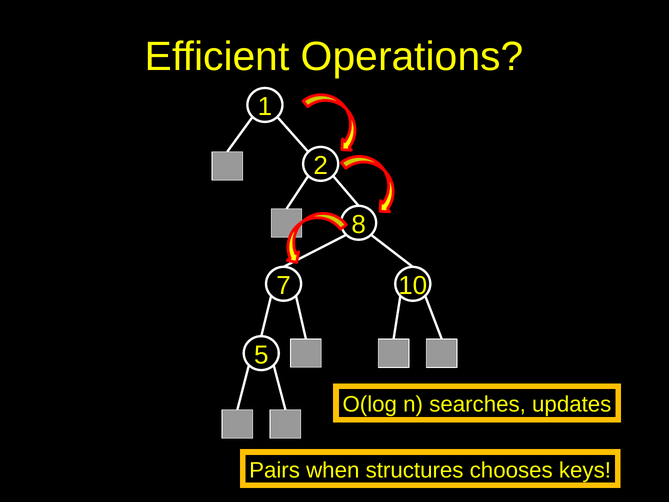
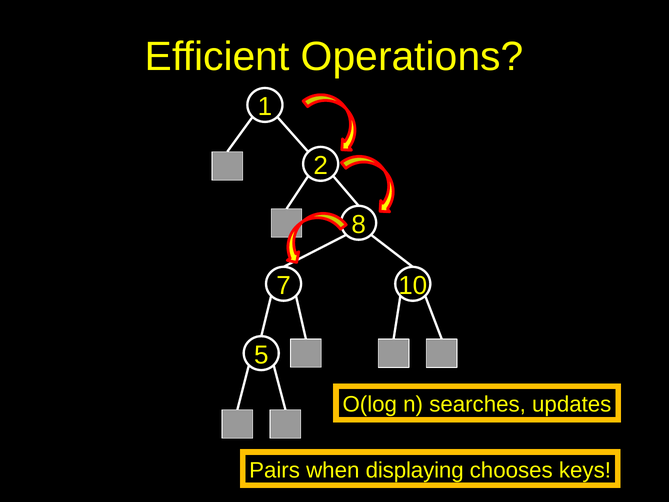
structures: structures -> displaying
